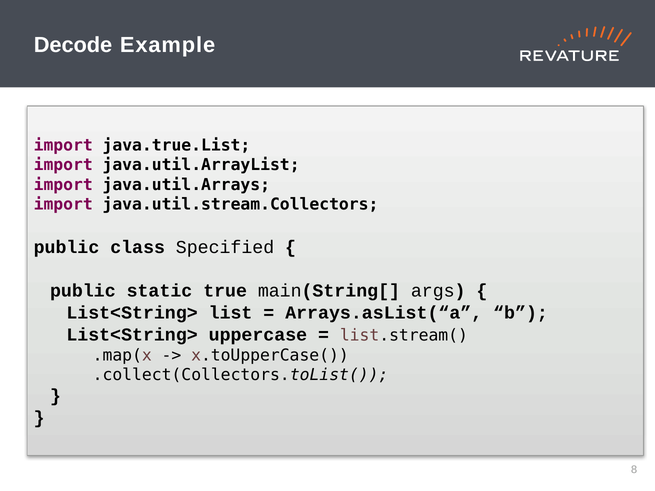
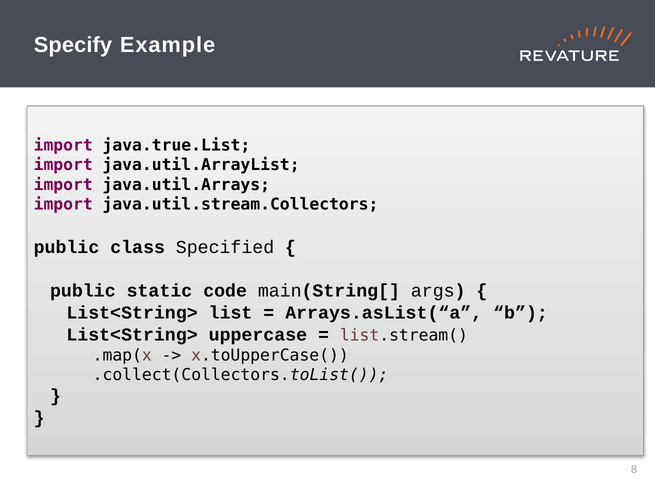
Decode: Decode -> Specify
true: true -> code
